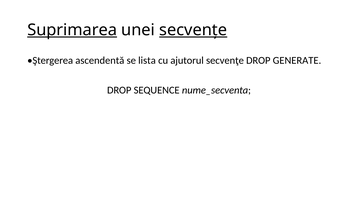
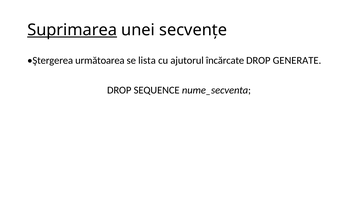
secvențe underline: present -> none
ascendentă: ascendentă -> următoarea
secvenţe: secvenţe -> încărcate
